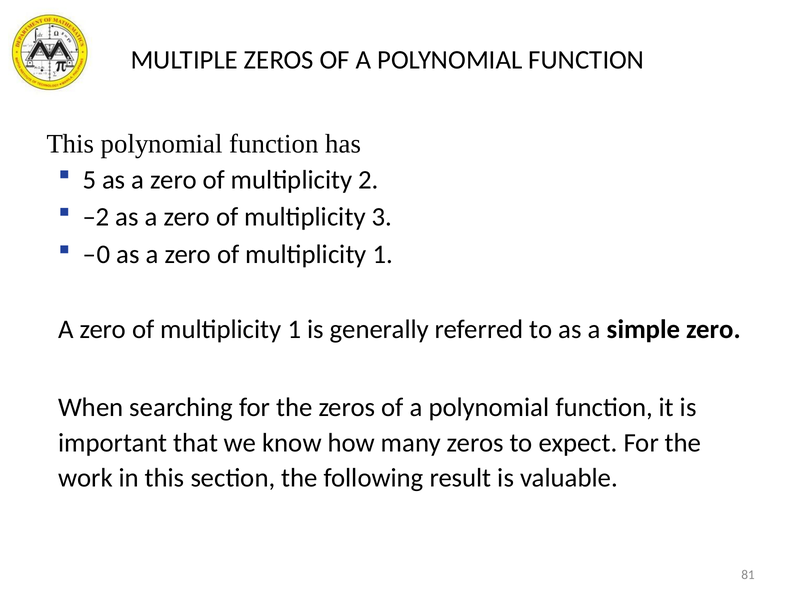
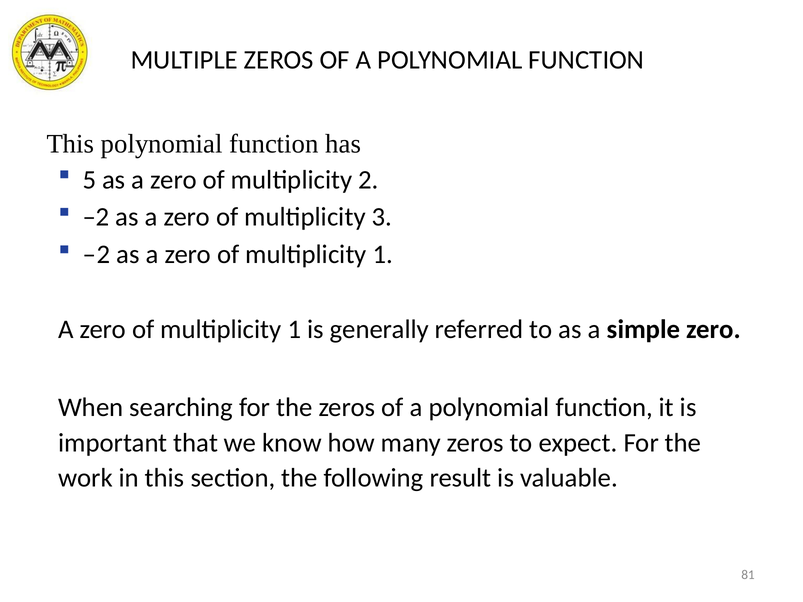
0 at (104, 255): 0 -> 2
